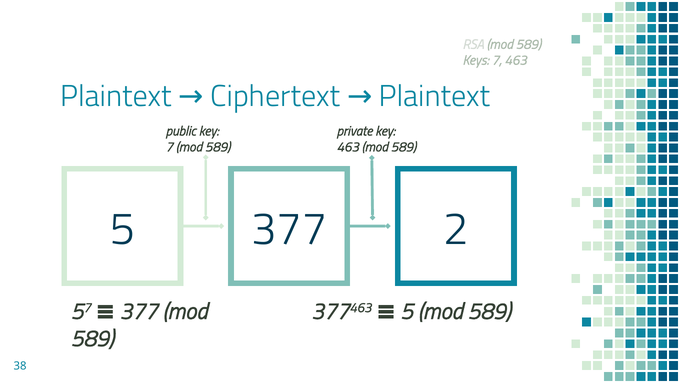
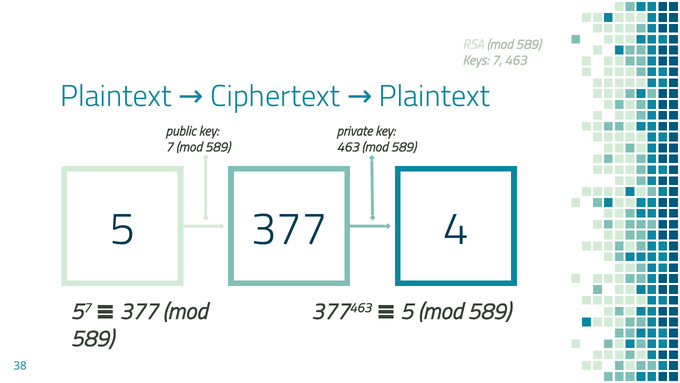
2: 2 -> 4
